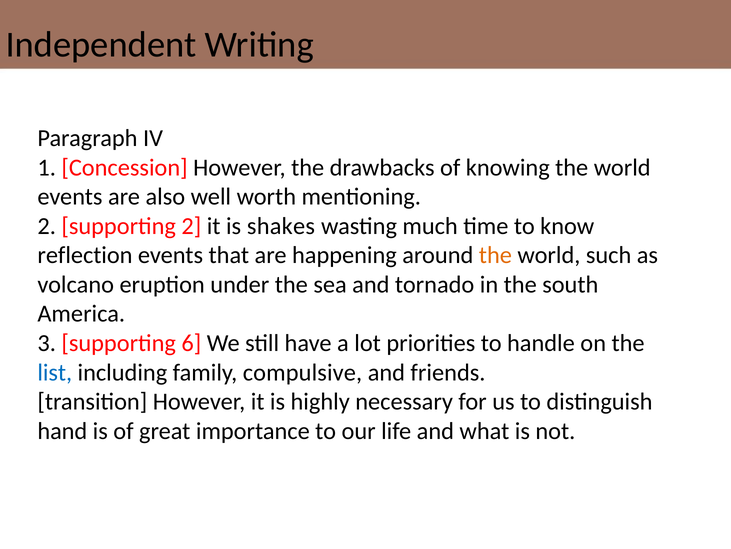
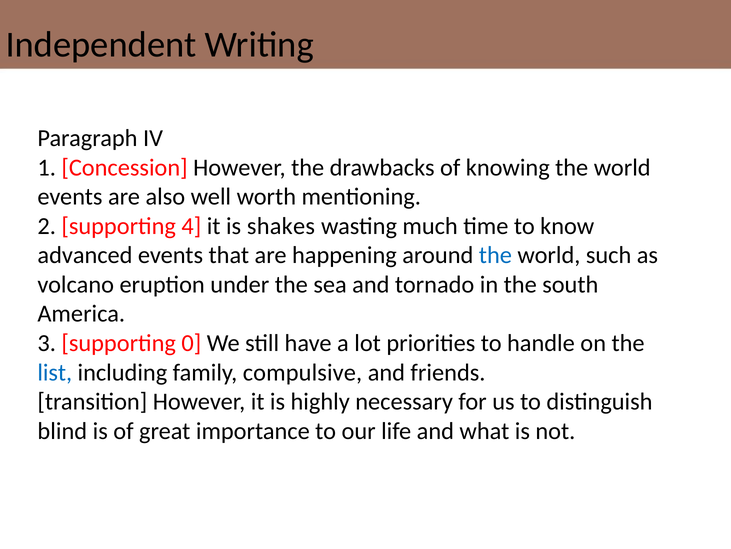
supporting 2: 2 -> 4
reflection: reflection -> advanced
the at (495, 255) colour: orange -> blue
6: 6 -> 0
hand: hand -> blind
